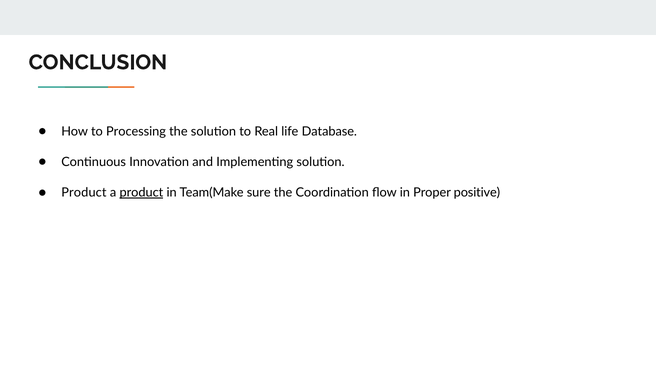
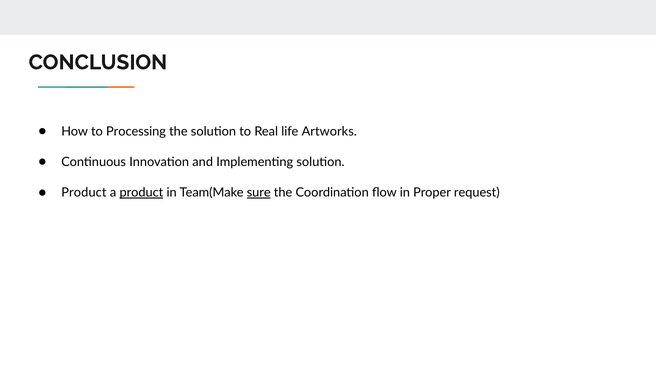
Database: Database -> Artworks
sure underline: none -> present
positive: positive -> request
